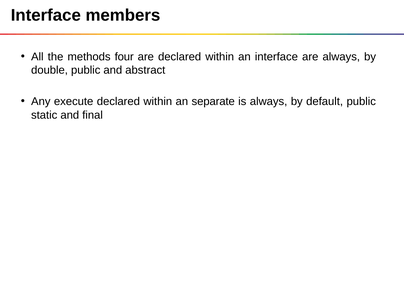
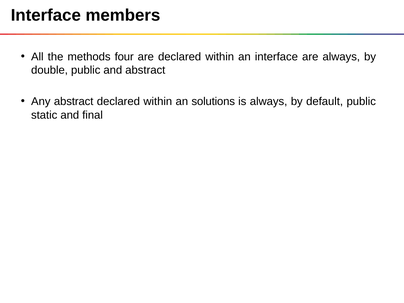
Any execute: execute -> abstract
separate: separate -> solutions
